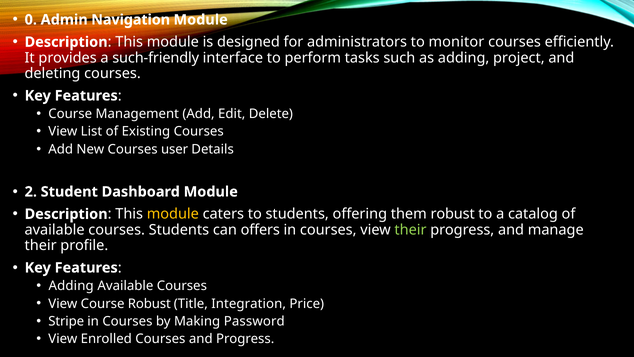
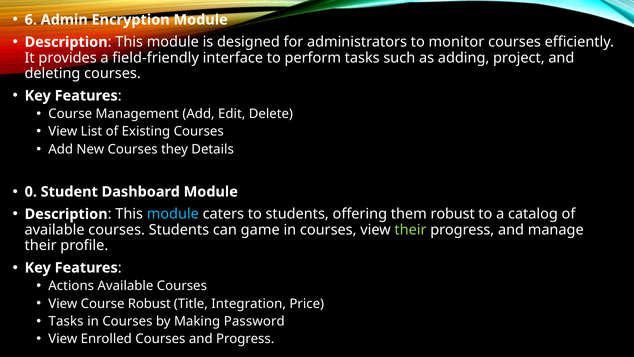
0: 0 -> 6
Navigation: Navigation -> Encryption
such-friendly: such-friendly -> field-friendly
user: user -> they
2: 2 -> 0
module at (173, 214) colour: yellow -> light blue
offers: offers -> game
Adding at (71, 286): Adding -> Actions
Stripe at (66, 321): Stripe -> Tasks
